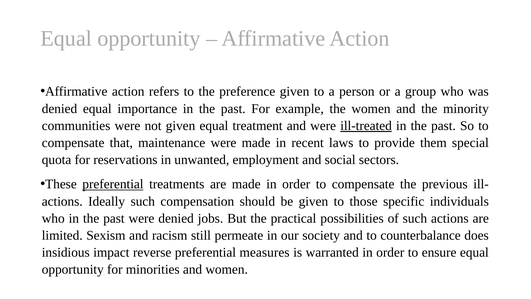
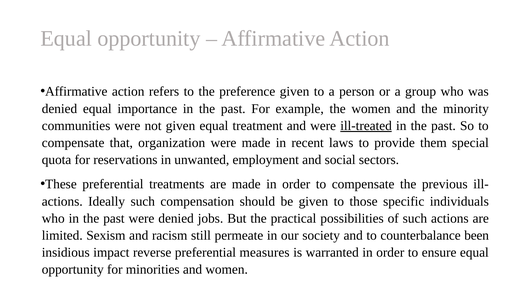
maintenance: maintenance -> organization
preferential at (113, 184) underline: present -> none
does: does -> been
